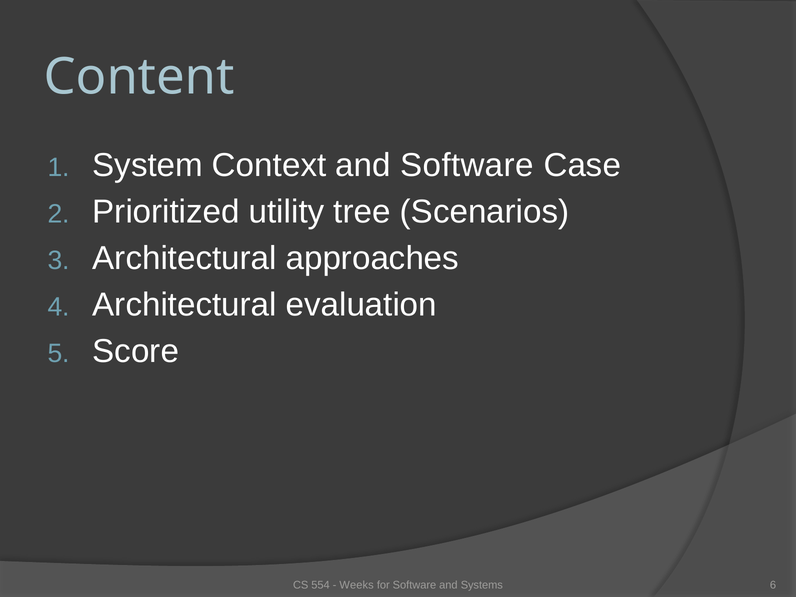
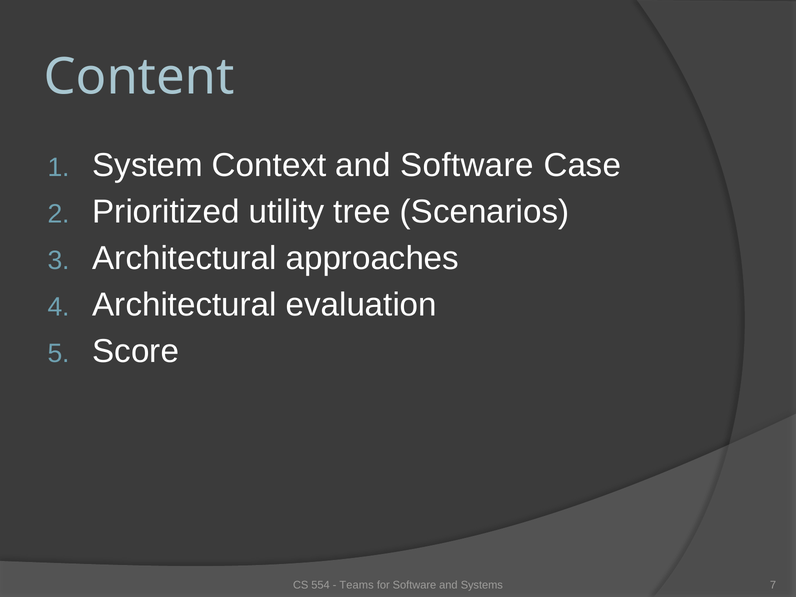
Weeks: Weeks -> Teams
6: 6 -> 7
